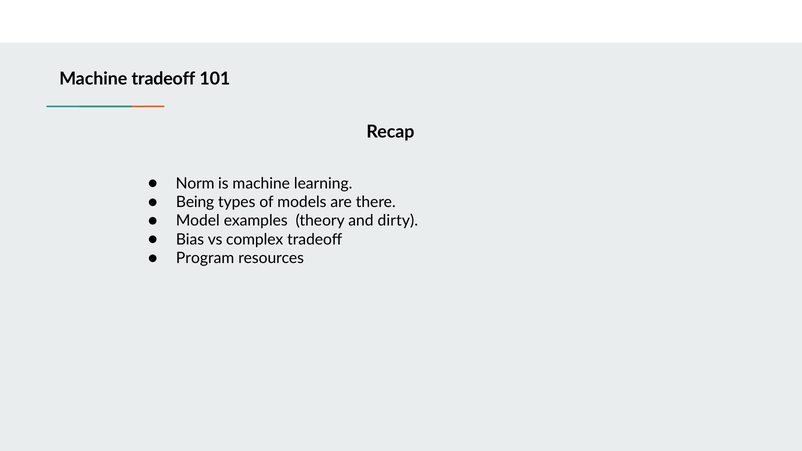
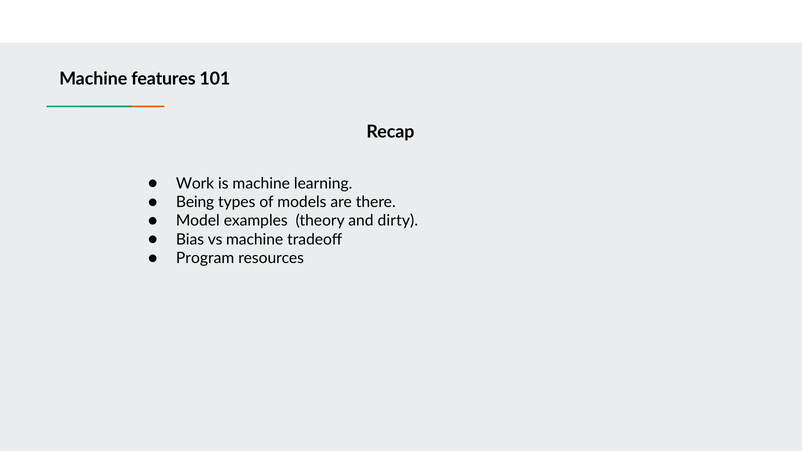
Machine tradeoff: tradeoff -> features
Norm: Norm -> Work
vs complex: complex -> machine
